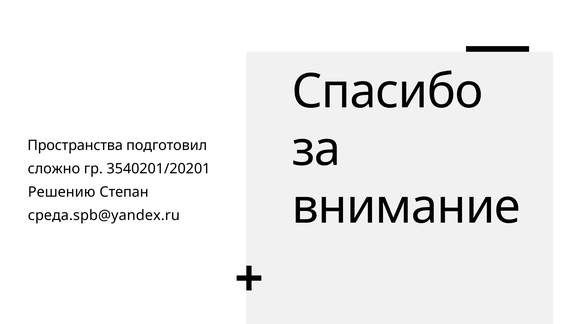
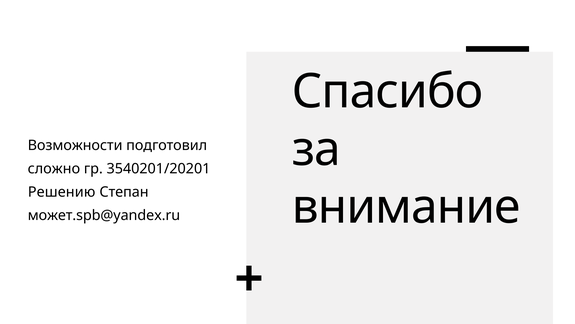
Пространства: Пространства -> Возможности
среда.spb@yandex.ru: среда.spb@yandex.ru -> может.spb@yandex.ru
